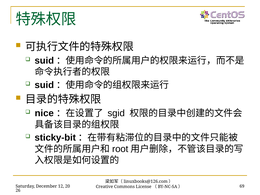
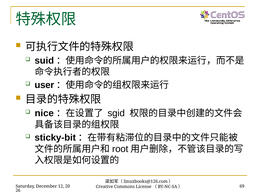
suid at (44, 85): suid -> user
